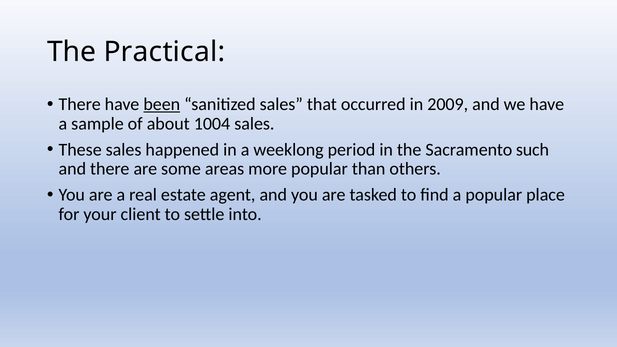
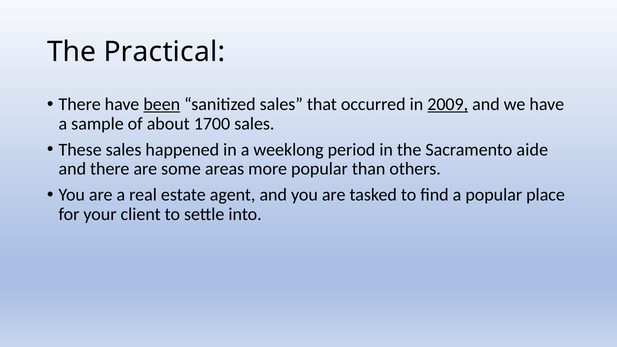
2009 underline: none -> present
1004: 1004 -> 1700
such: such -> aide
